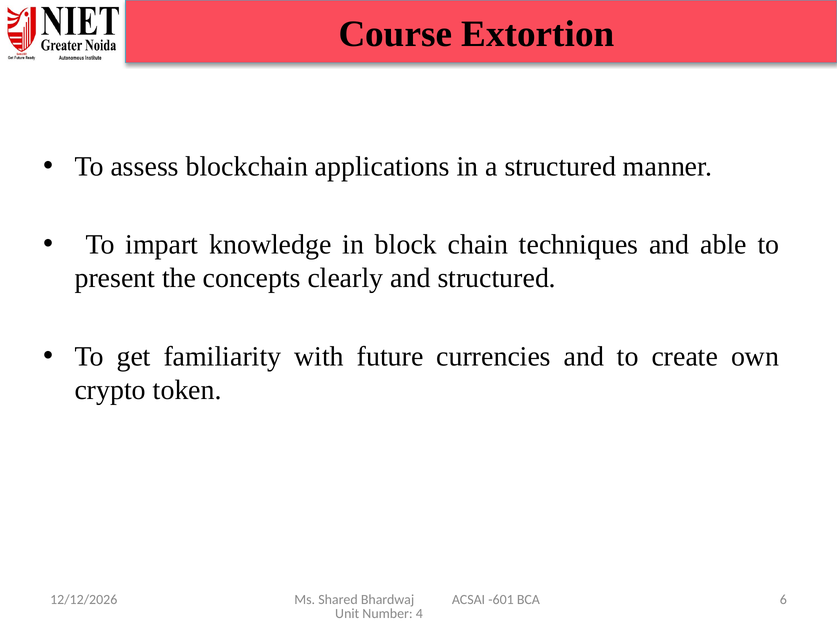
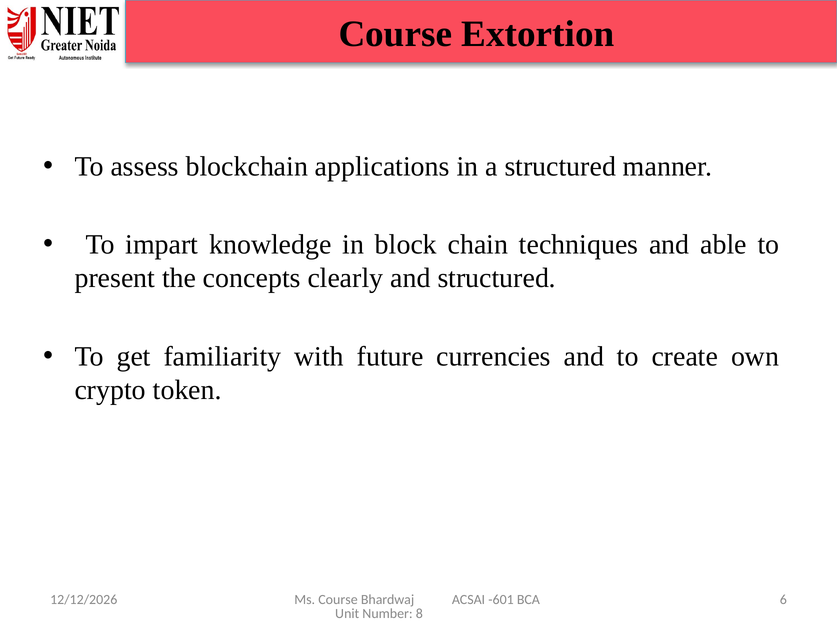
Ms Shared: Shared -> Course
4: 4 -> 8
